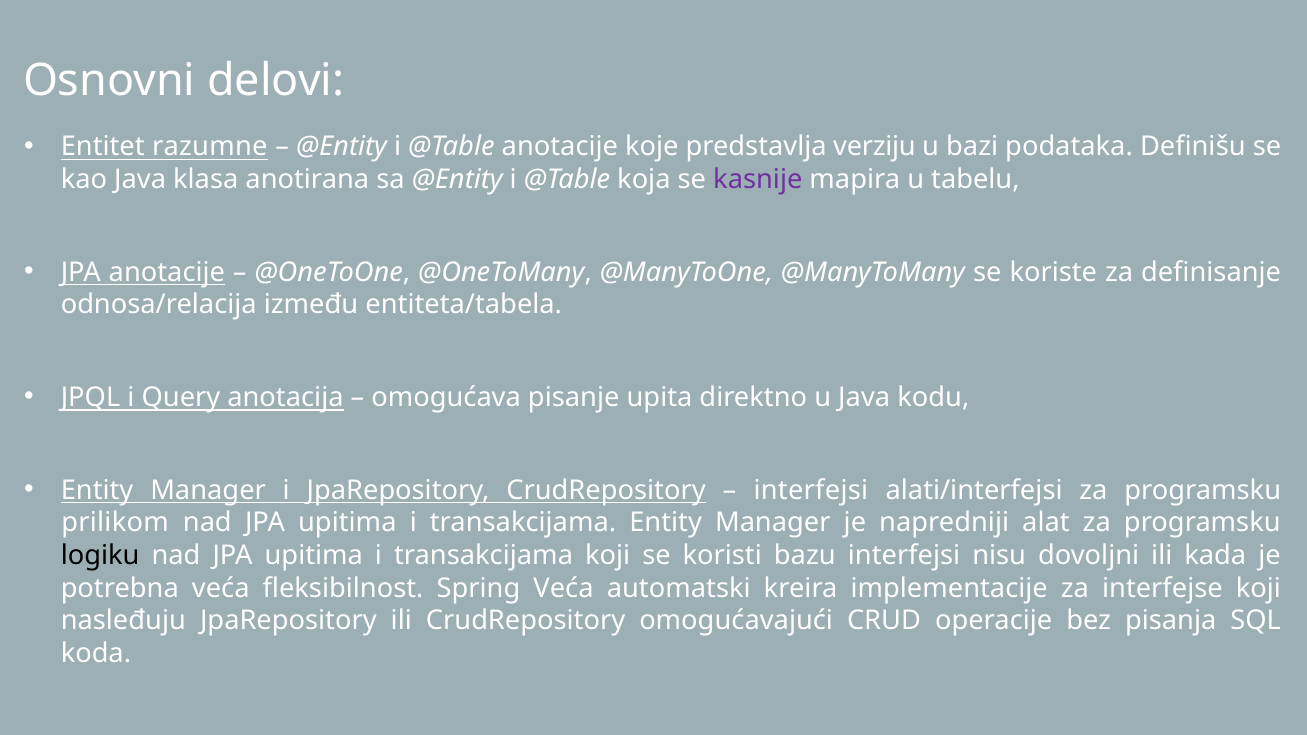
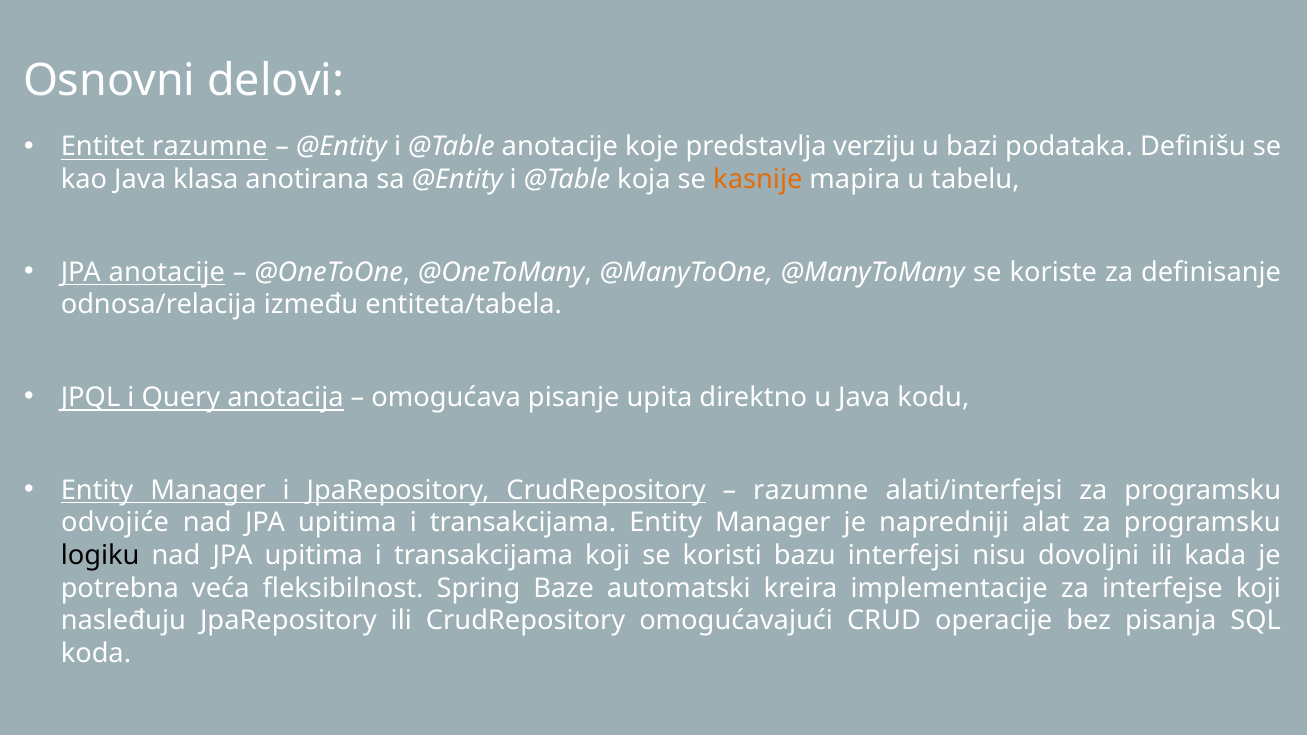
kasnije colour: purple -> orange
interfejsi at (811, 490): interfejsi -> razumne
prilikom: prilikom -> odvojiće
Spring Veća: Veća -> Baze
